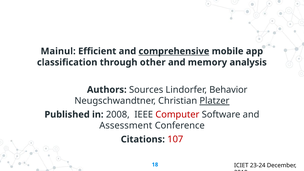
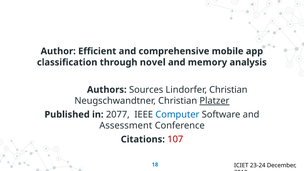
Mainul: Mainul -> Author
comprehensive underline: present -> none
other: other -> novel
Lindorfer Behavior: Behavior -> Christian
2008: 2008 -> 2077
Computer colour: red -> blue
